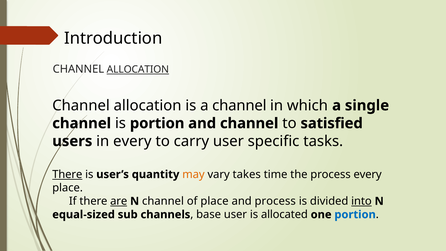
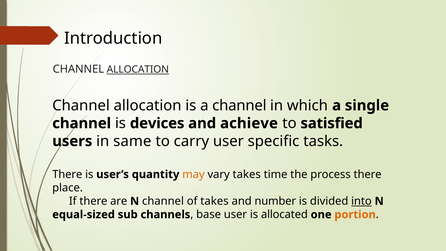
is portion: portion -> devices
and channel: channel -> achieve
in every: every -> same
There at (67, 174) underline: present -> none
process every: every -> there
are underline: present -> none
of place: place -> takes
and process: process -> number
portion at (355, 214) colour: blue -> orange
